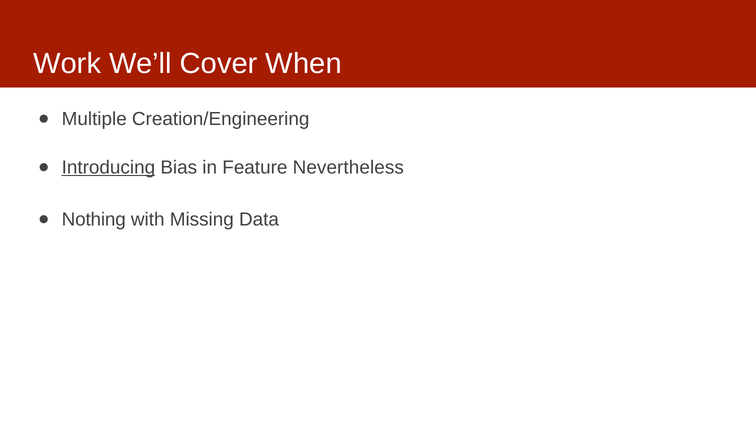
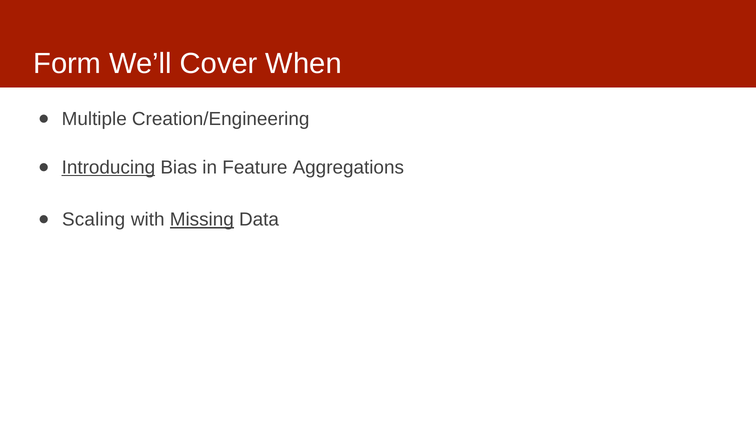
Work: Work -> Form
Nevertheless: Nevertheless -> Aggregations
Nothing: Nothing -> Scaling
Missing underline: none -> present
